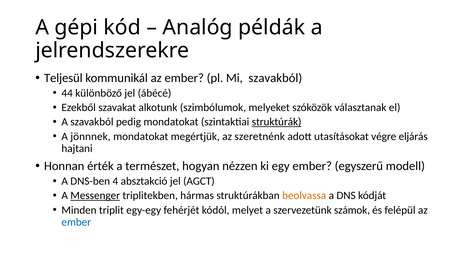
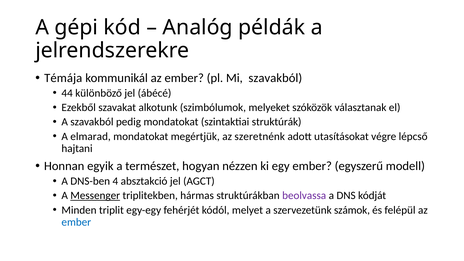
Teljesül: Teljesül -> Témája
struktúrák underline: present -> none
jönnnek: jönnnek -> elmarad
eljárás: eljárás -> lépcső
érték: érték -> egyik
beolvassa colour: orange -> purple
